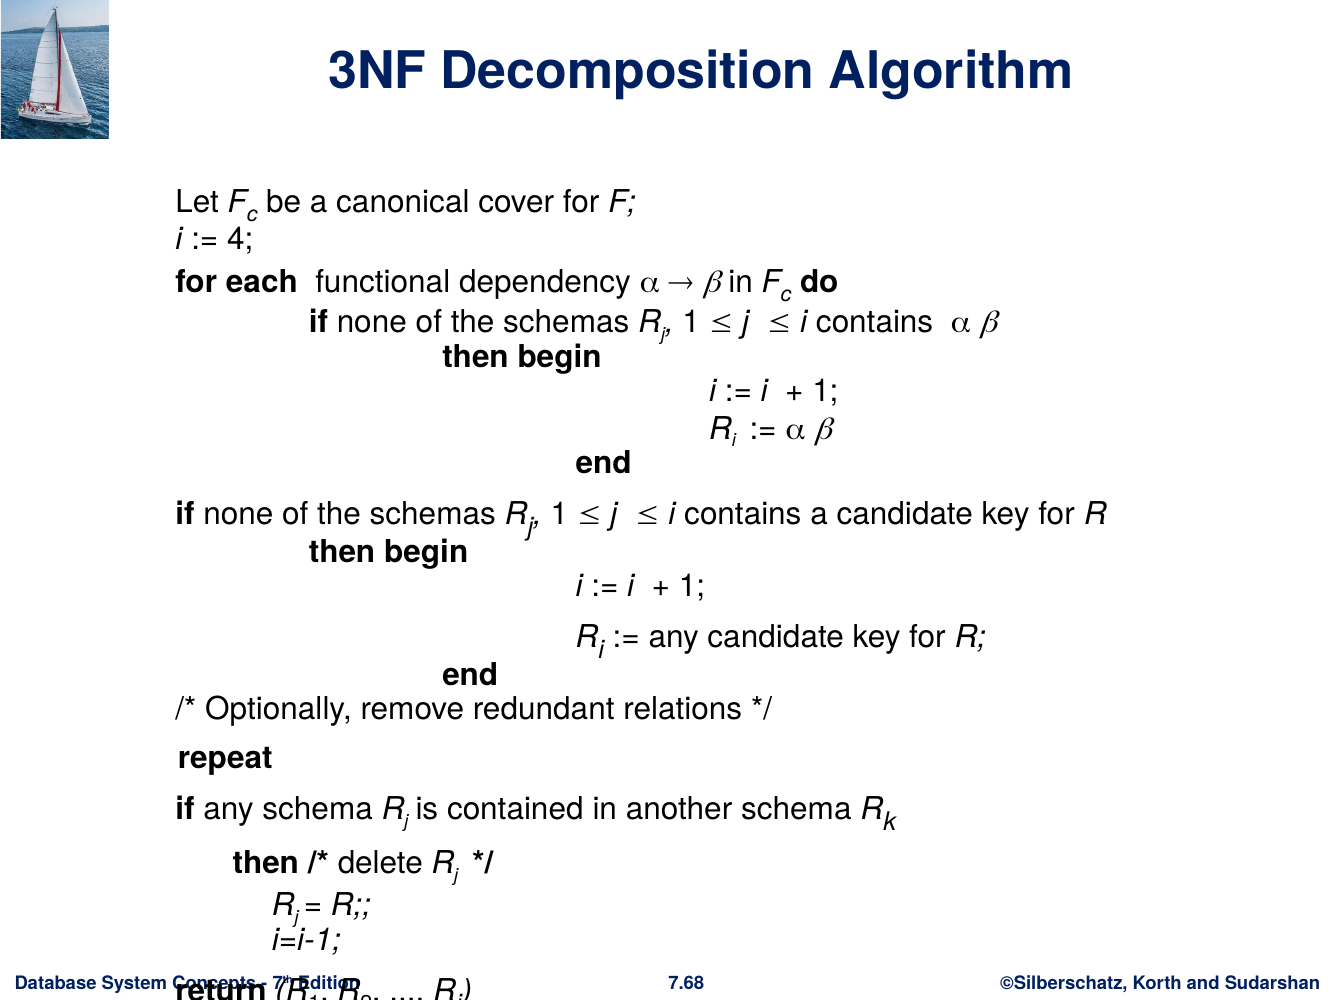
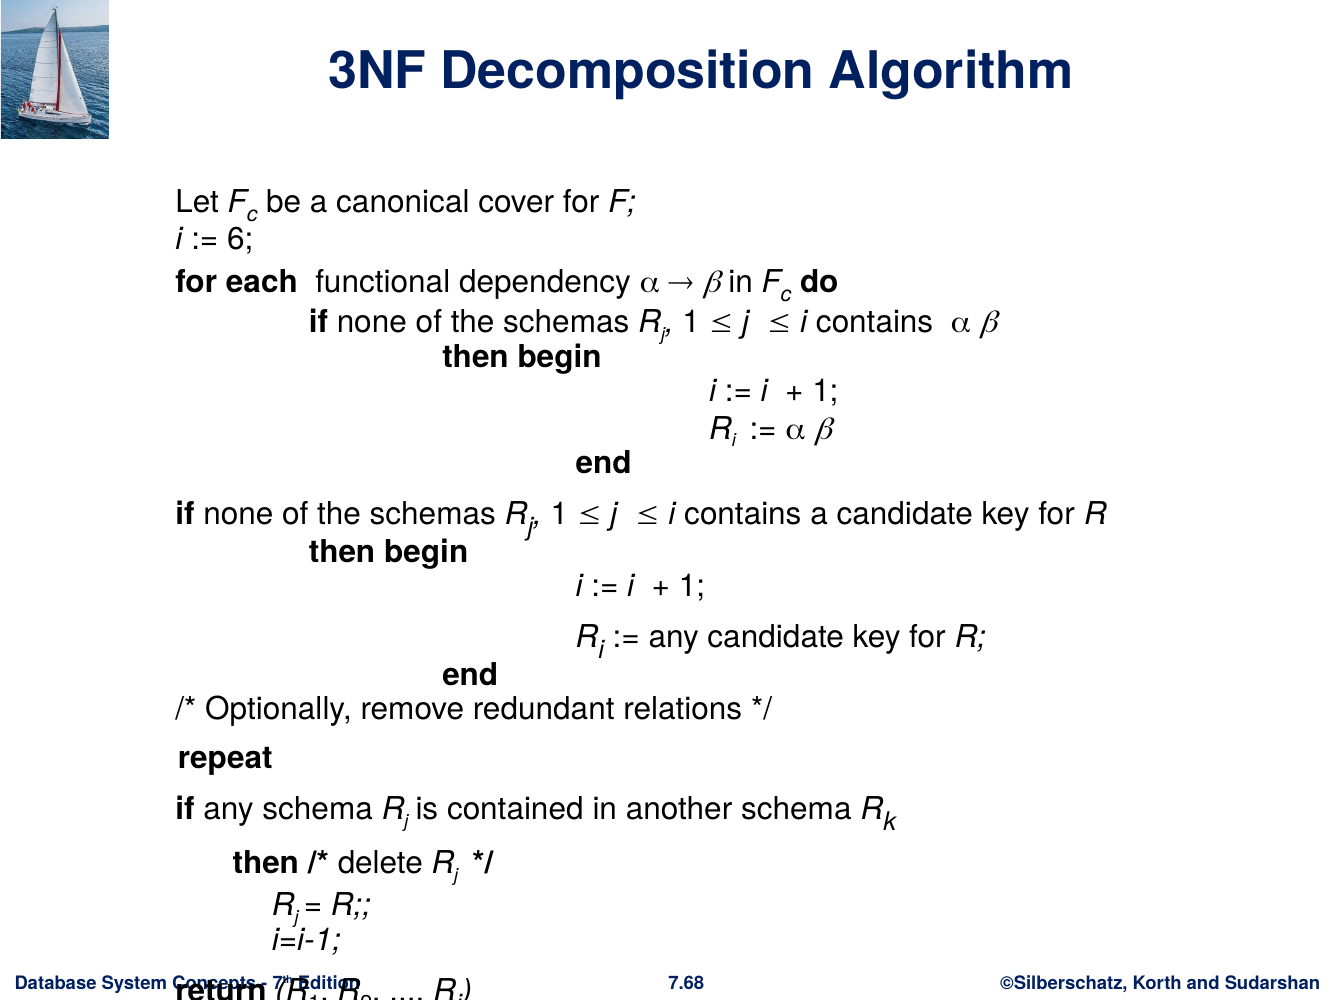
4: 4 -> 6
